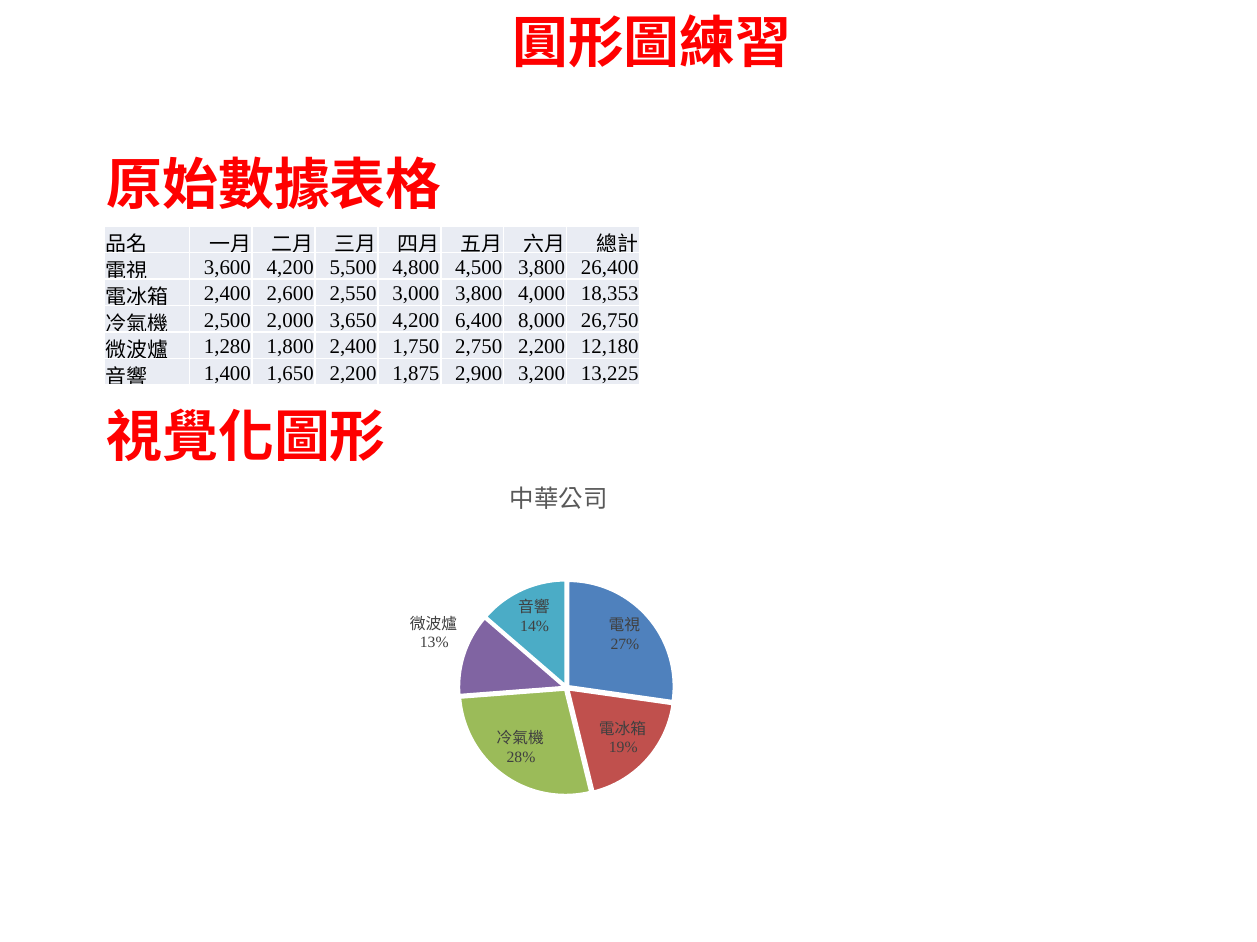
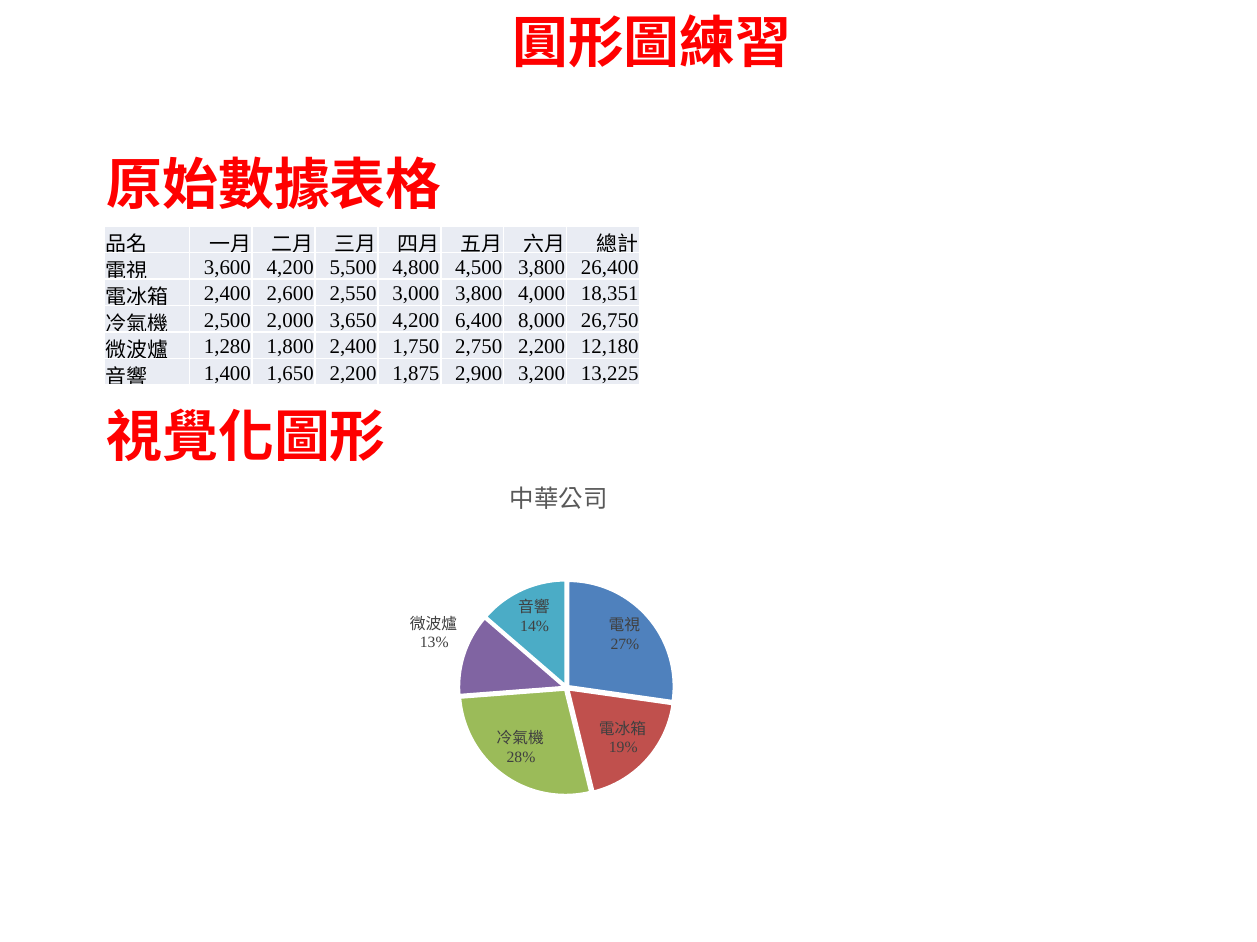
18,353: 18,353 -> 18,351
